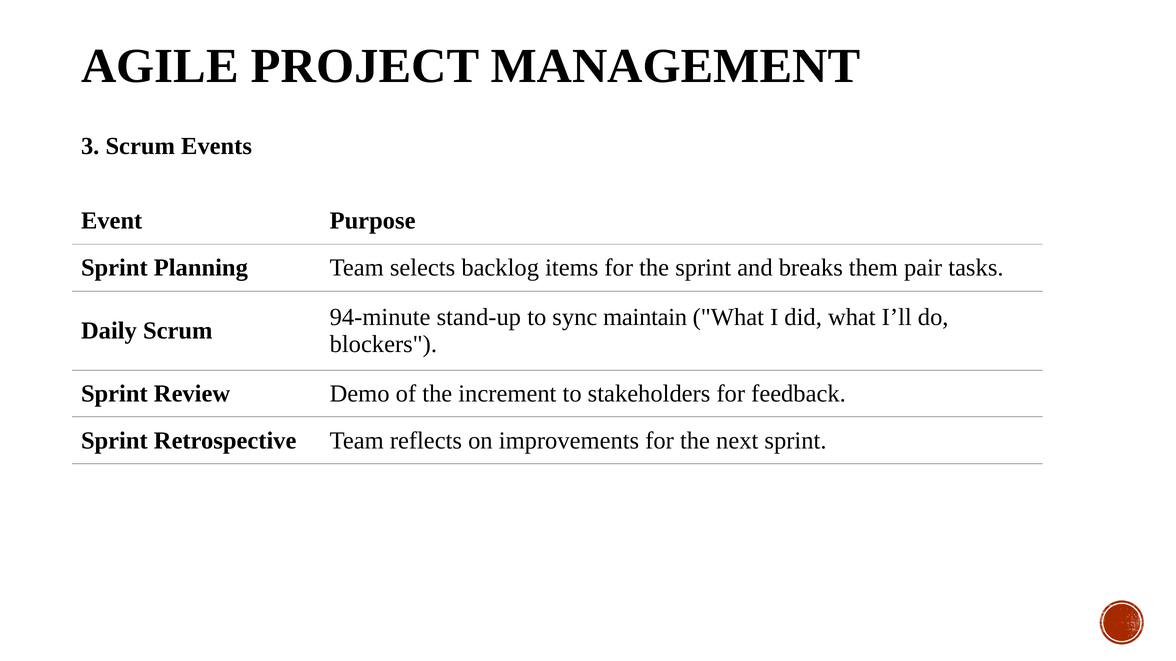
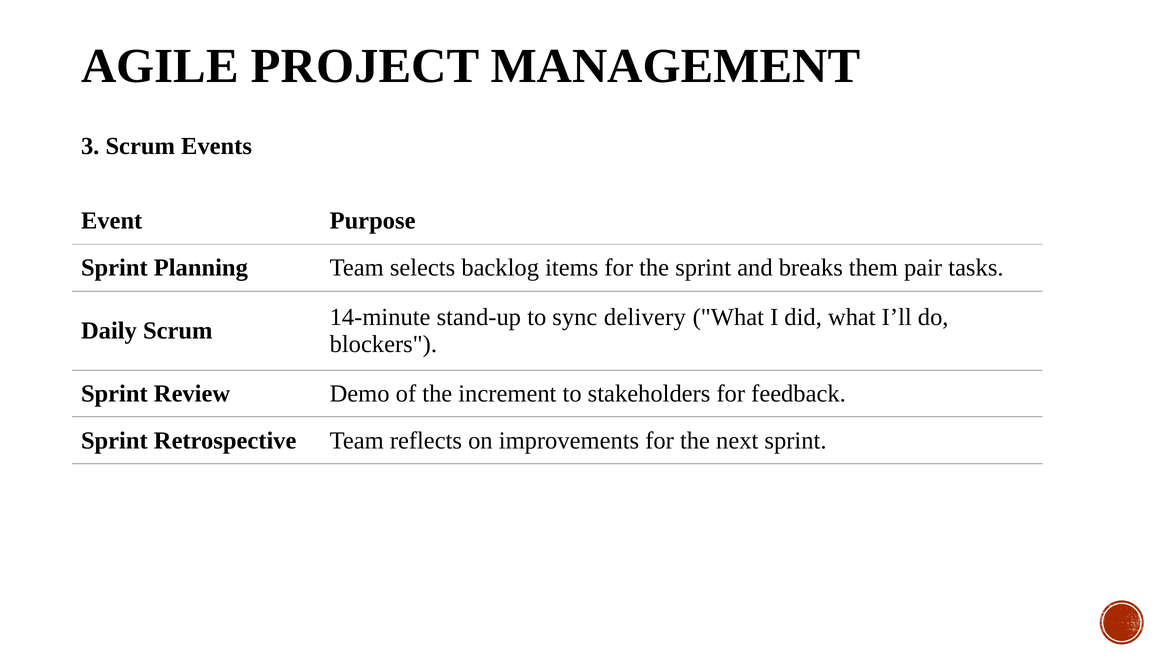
94-minute: 94-minute -> 14-minute
maintain: maintain -> delivery
